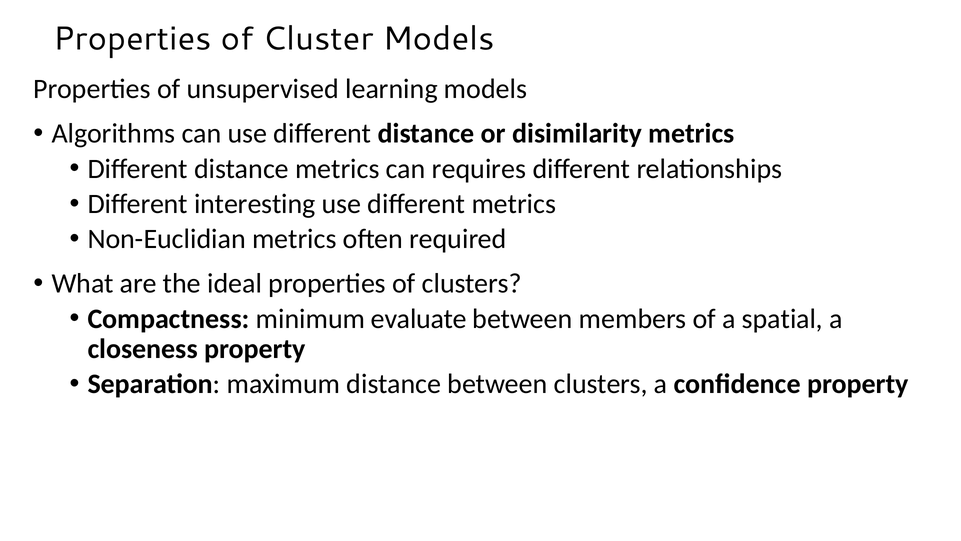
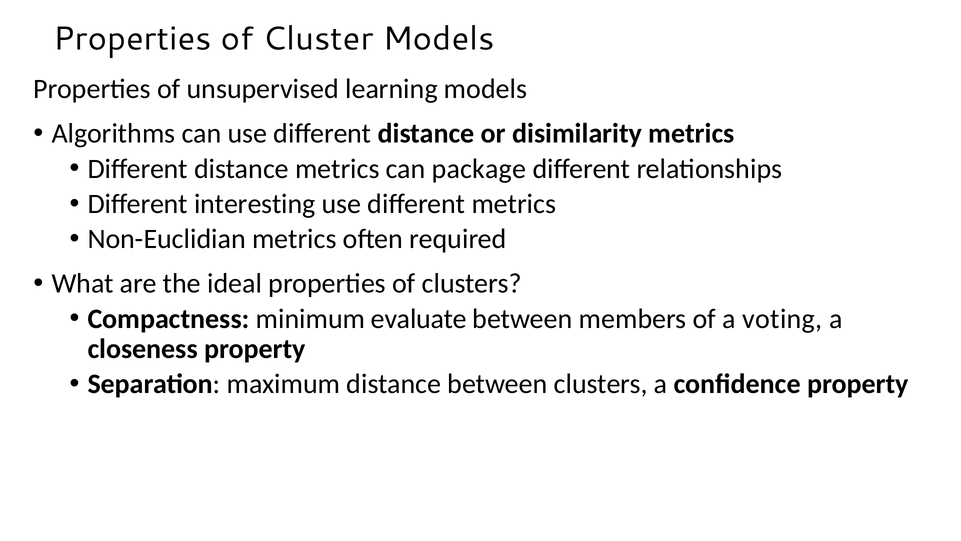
requires: requires -> package
spatial: spatial -> voting
